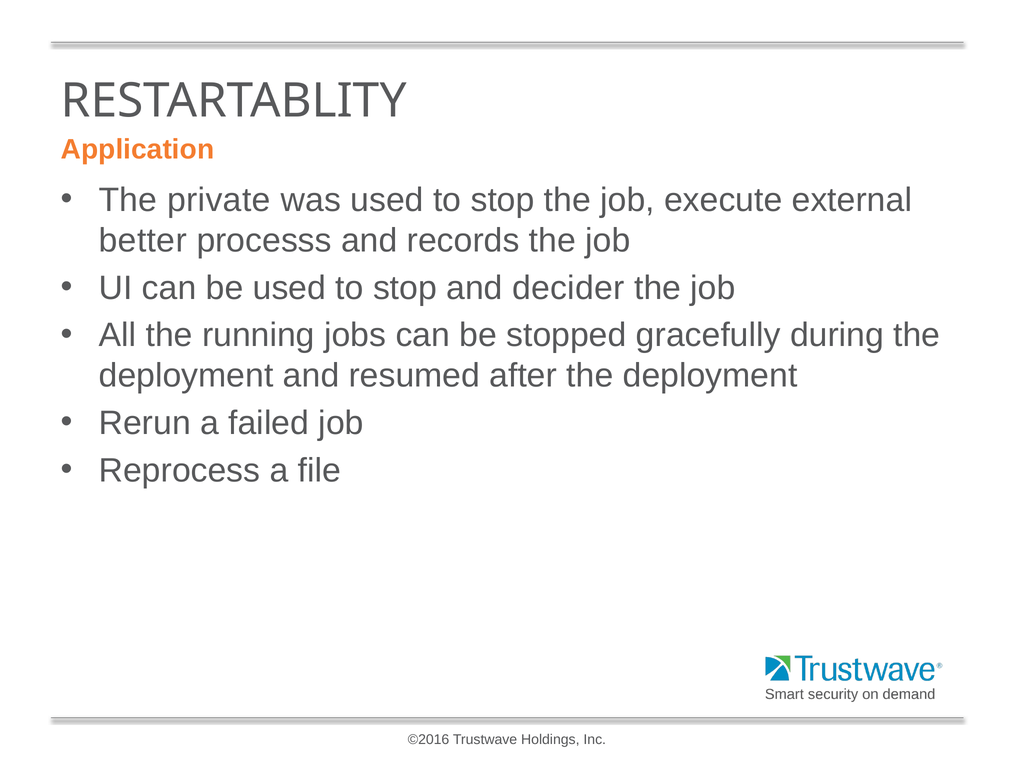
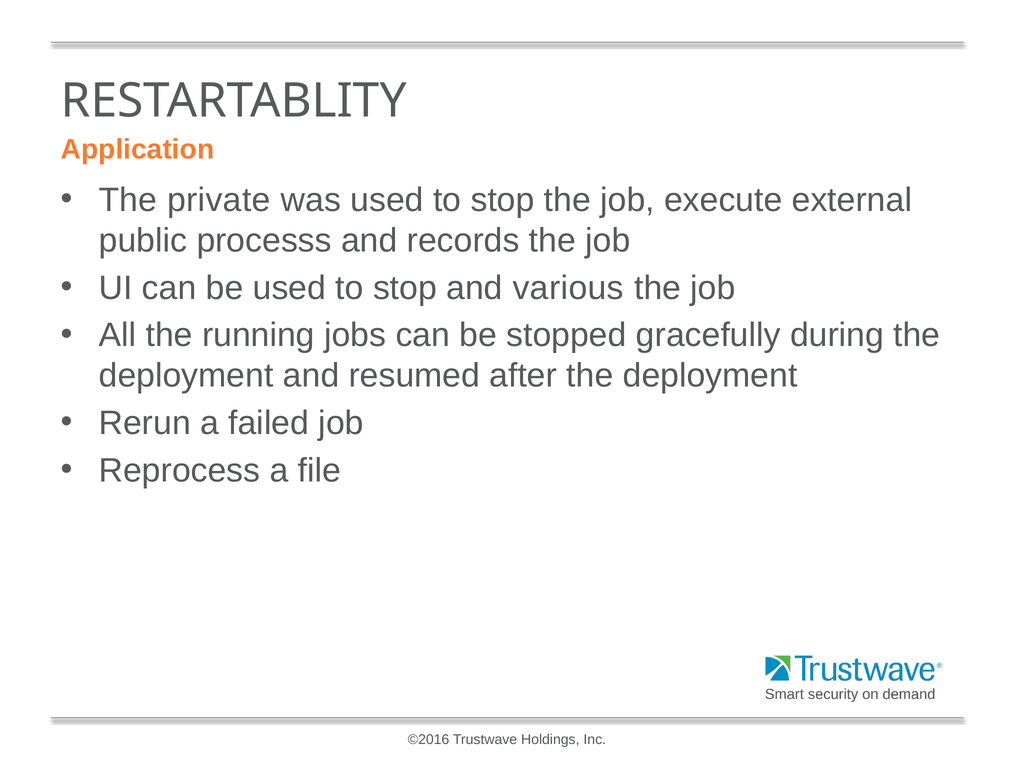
better: better -> public
decider: decider -> various
